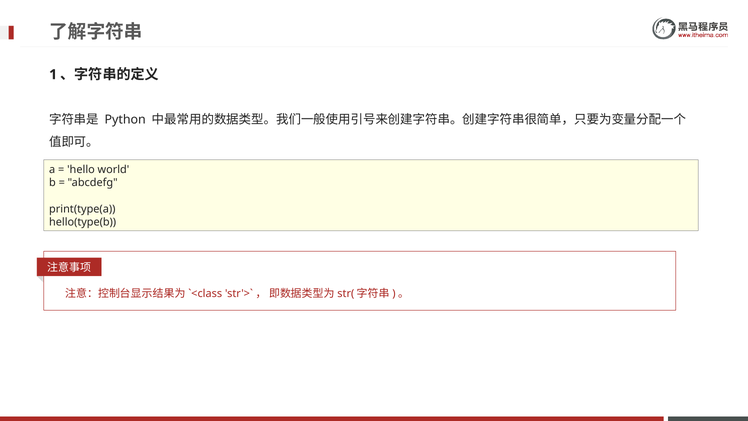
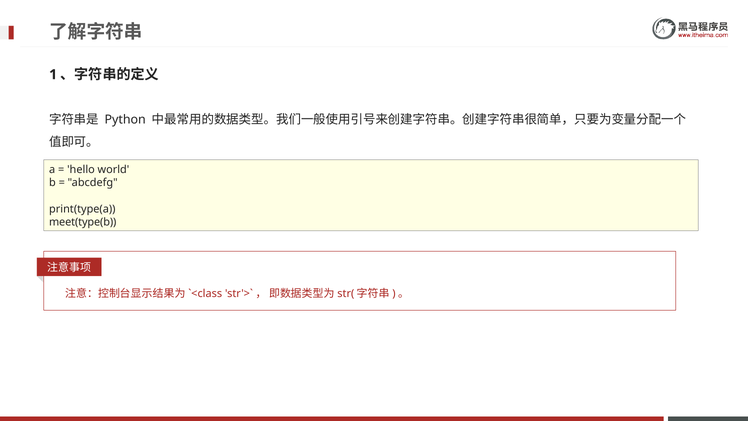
hello(type(b: hello(type(b -> meet(type(b
